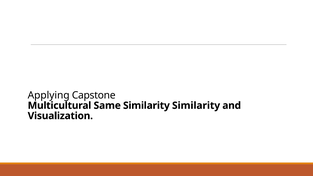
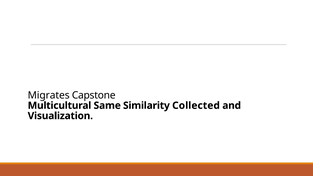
Applying: Applying -> Migrates
Similarity Similarity: Similarity -> Collected
